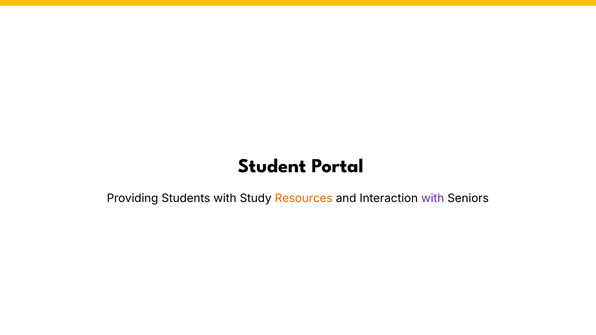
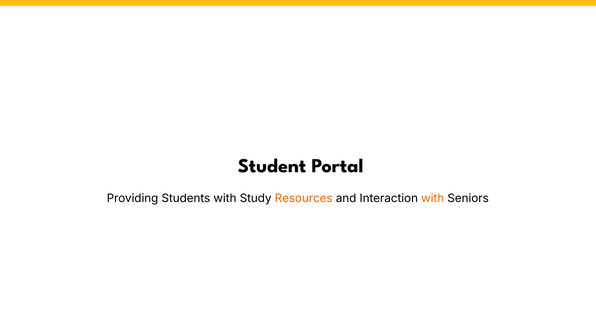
with at (433, 198) colour: purple -> orange
